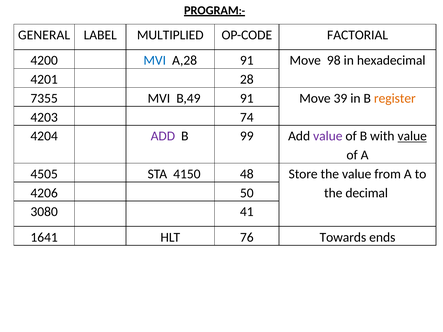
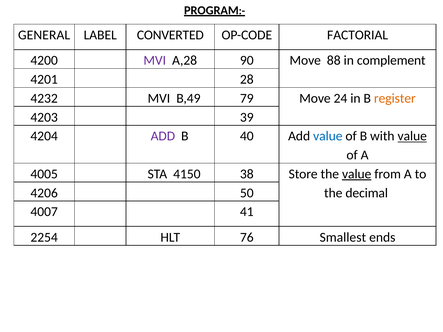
MULTIPLIED: MULTIPLIED -> CONVERTED
MVI at (155, 60) colour: blue -> purple
A,28 91: 91 -> 90
98: 98 -> 88
hexadecimal: hexadecimal -> complement
7355: 7355 -> 4232
B,49 91: 91 -> 79
39: 39 -> 24
74: 74 -> 39
99: 99 -> 40
value at (328, 136) colour: purple -> blue
4505: 4505 -> 4005
48: 48 -> 38
value at (357, 174) underline: none -> present
3080: 3080 -> 4007
1641: 1641 -> 2254
Towards: Towards -> Smallest
